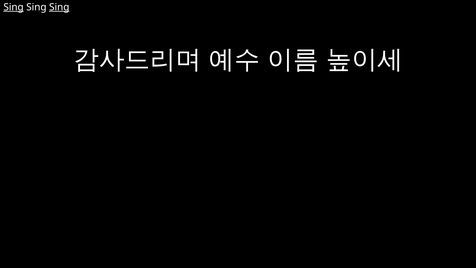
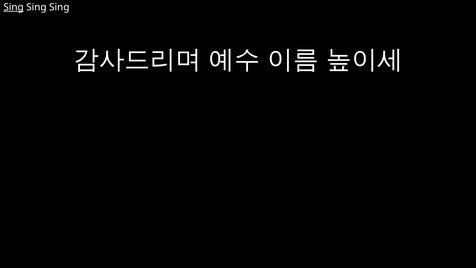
Sing at (59, 7) underline: present -> none
